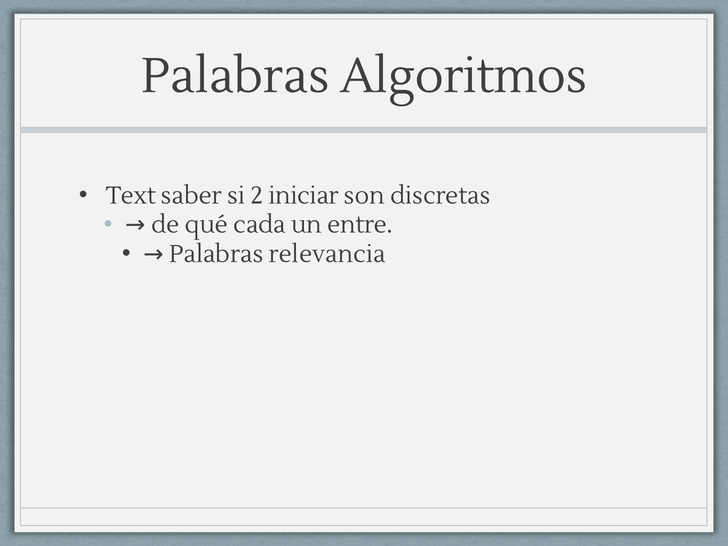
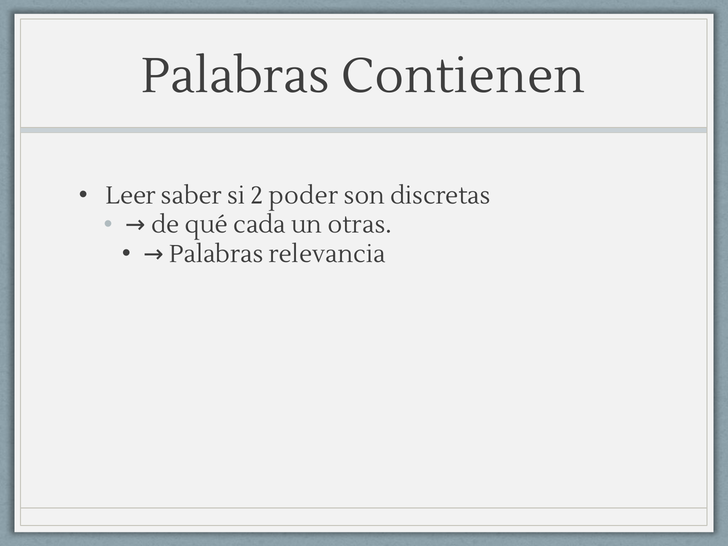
Algoritmos: Algoritmos -> Contienen
Text: Text -> Leer
iniciar: iniciar -> poder
entre: entre -> otras
